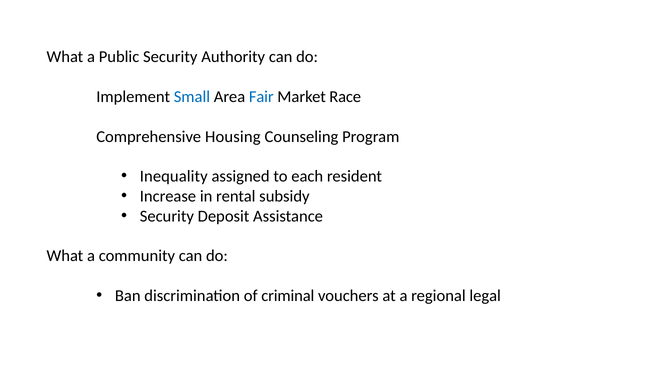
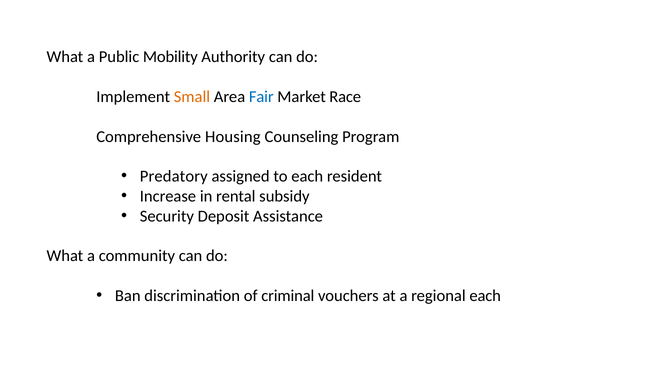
Public Security: Security -> Mobility
Small colour: blue -> orange
Inequality: Inequality -> Predatory
regional legal: legal -> each
